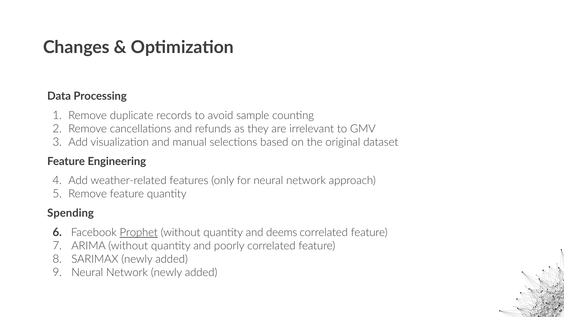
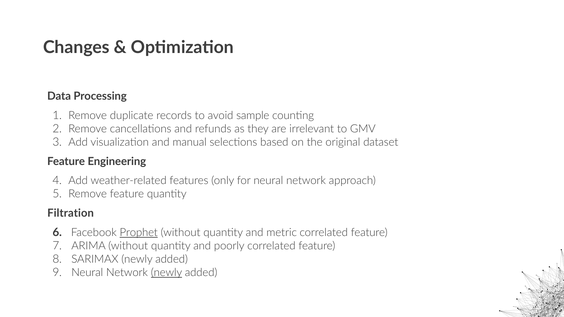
Spending: Spending -> Filtration
deems: deems -> metric
newly at (166, 273) underline: none -> present
